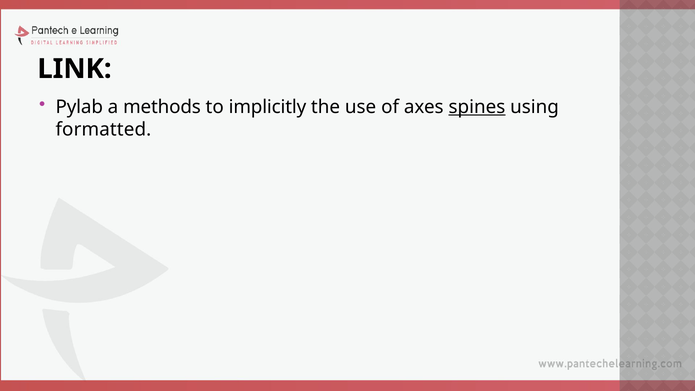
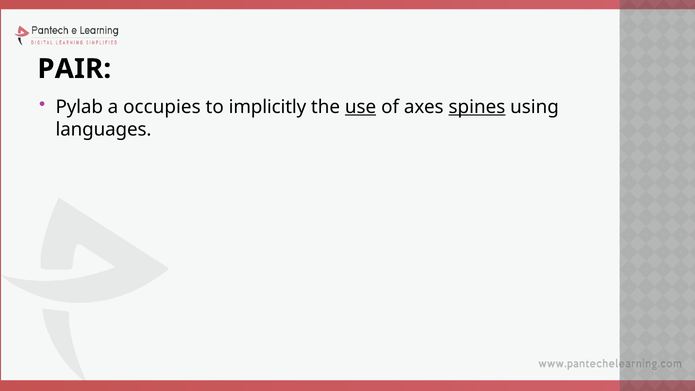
LINK: LINK -> PAIR
methods: methods -> occupies
use underline: none -> present
formatted: formatted -> languages
